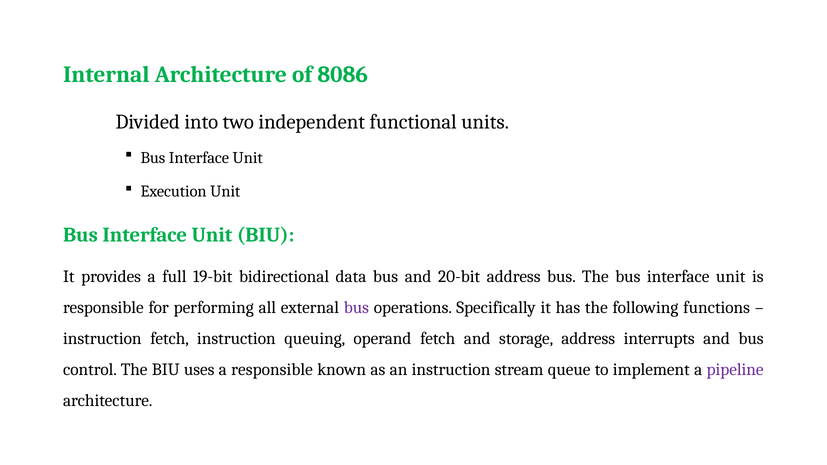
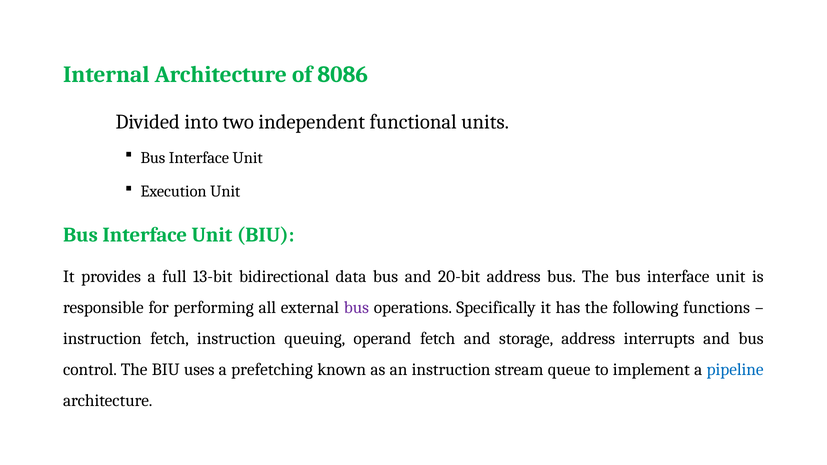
19-bit: 19-bit -> 13-bit
a responsible: responsible -> prefetching
pipeline colour: purple -> blue
